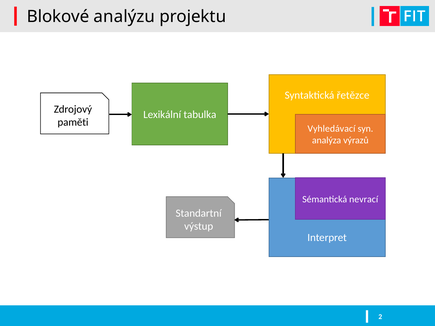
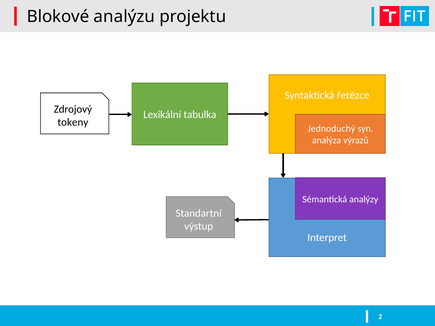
paměti: paměti -> tokeny
Vyhledávací: Vyhledávací -> Jednoduchý
nevrací: nevrací -> analýzy
